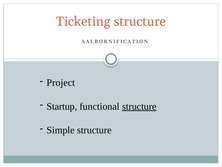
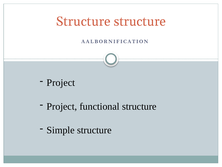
Ticketing at (83, 21): Ticketing -> Structure
Startup at (62, 106): Startup -> Project
structure at (139, 106) underline: present -> none
